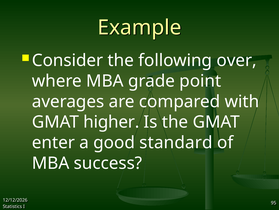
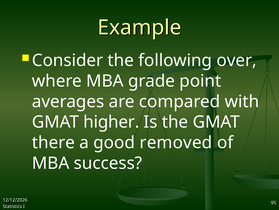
enter: enter -> there
standard: standard -> removed
